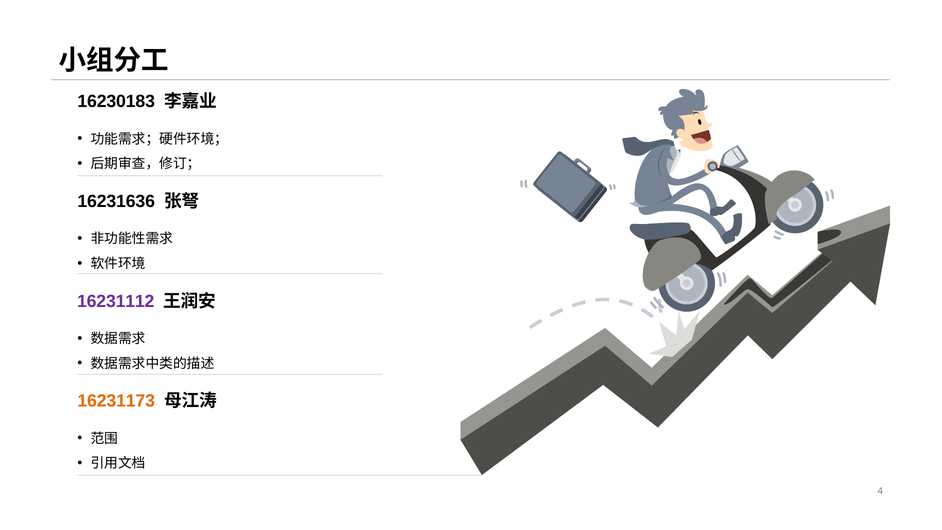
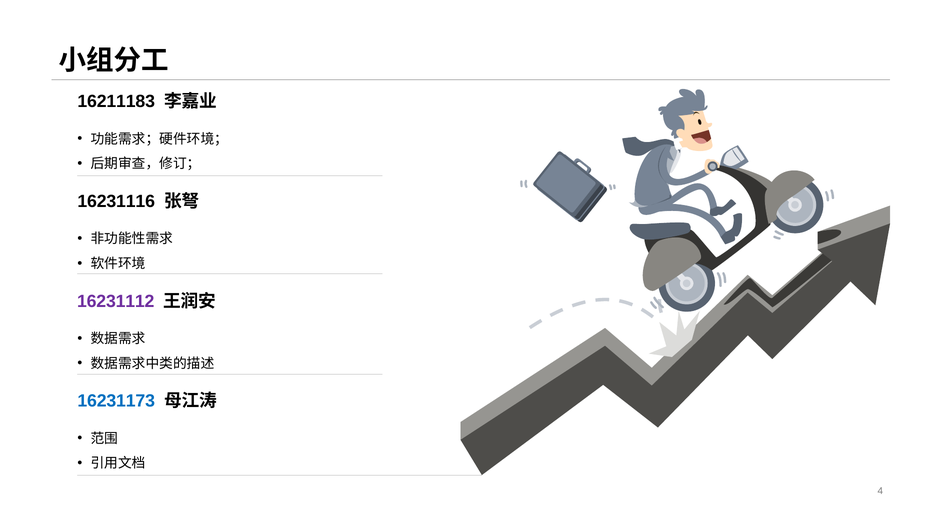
16230183: 16230183 -> 16211183
16231636: 16231636 -> 16231116
16231173 colour: orange -> blue
